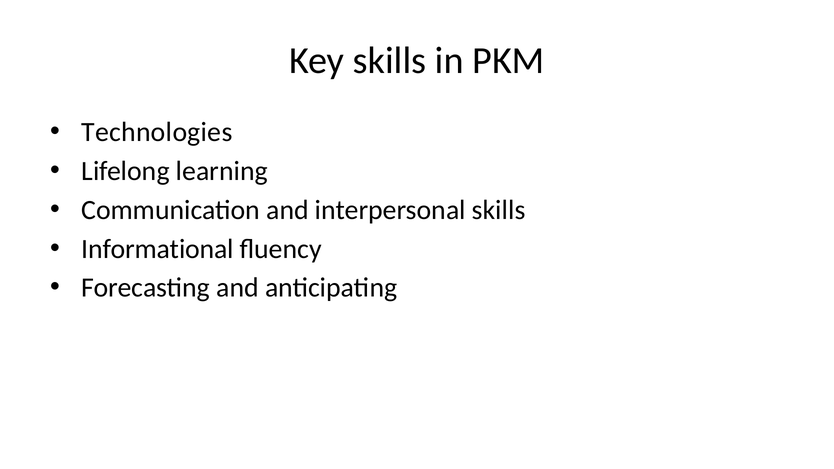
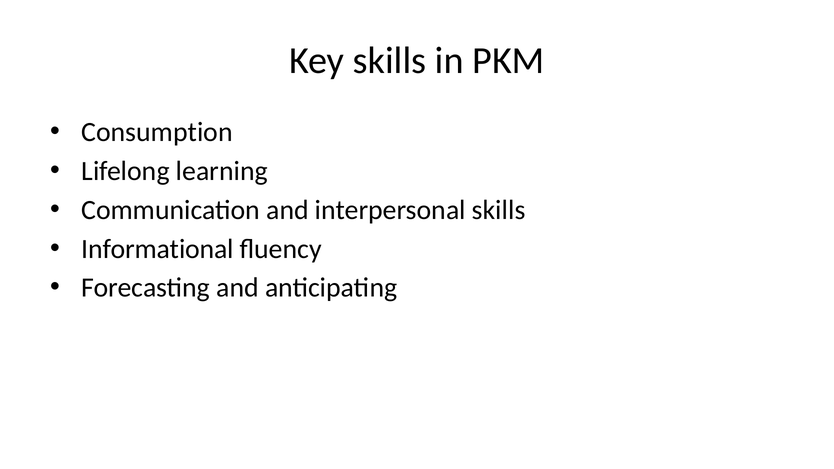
Technologies: Technologies -> Consumption
